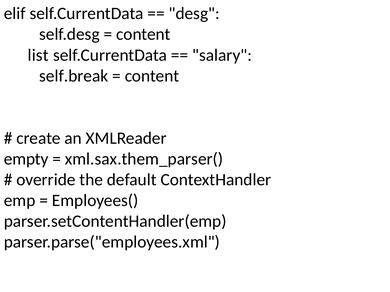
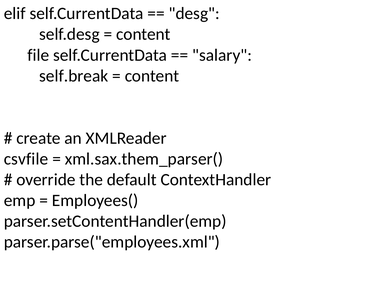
list: list -> file
empty: empty -> csvfile
